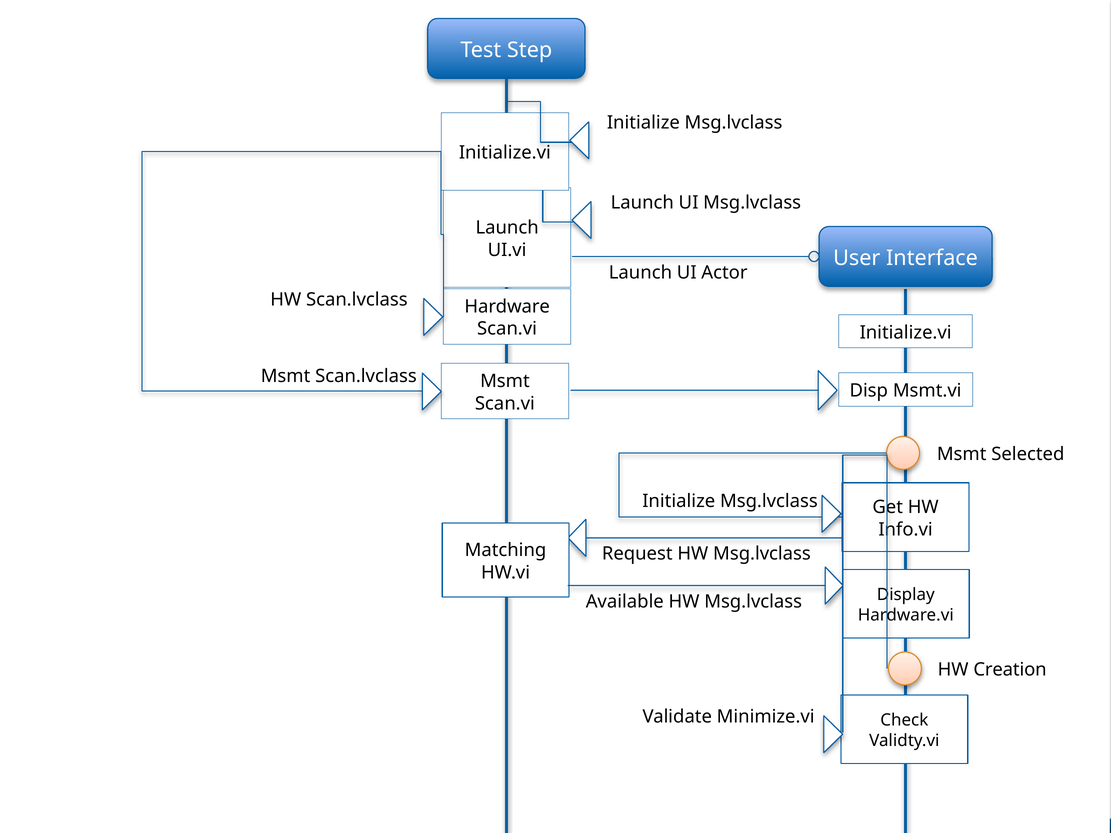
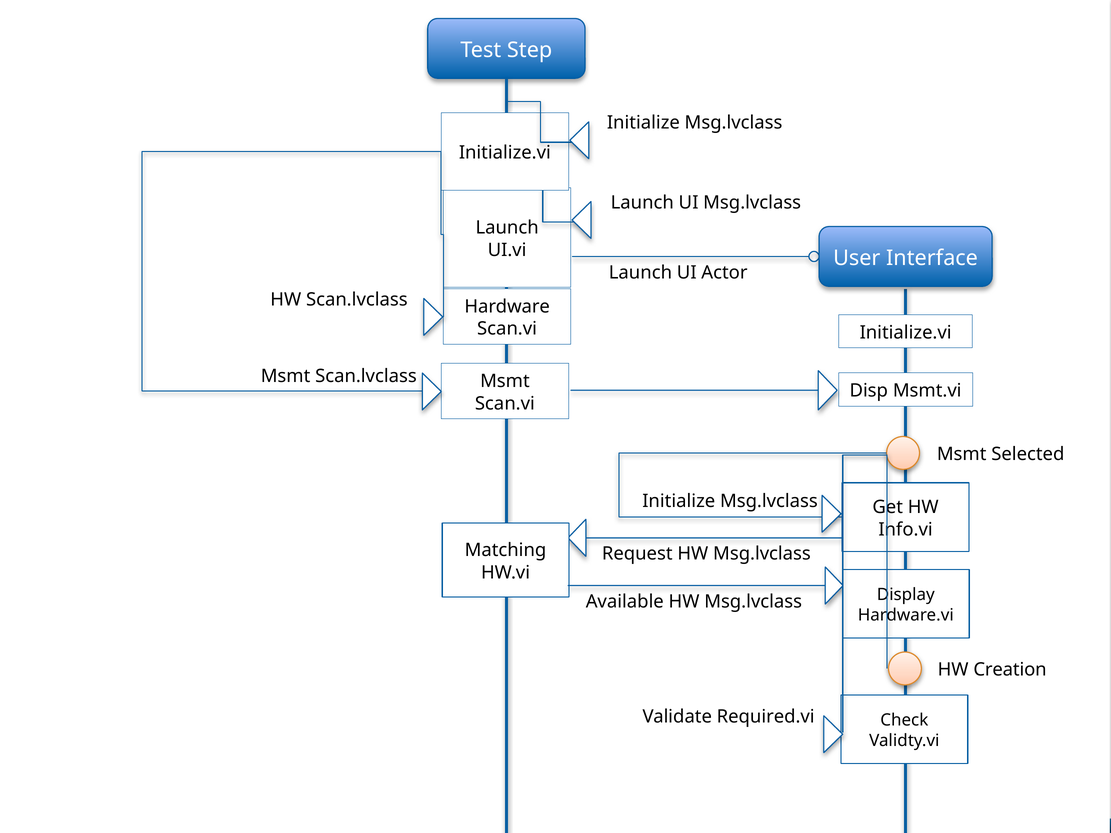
Minimize.vi: Minimize.vi -> Required.vi
